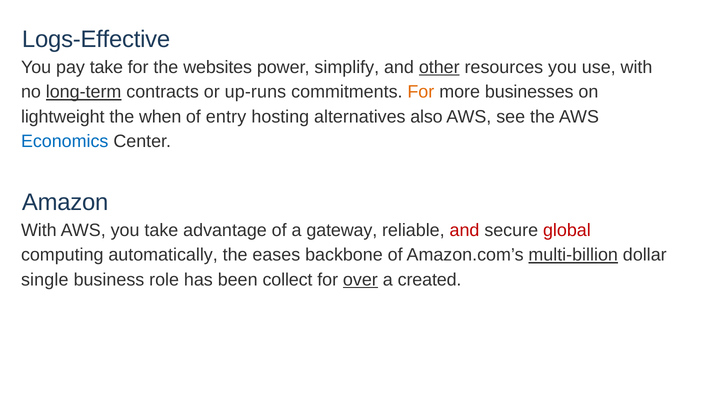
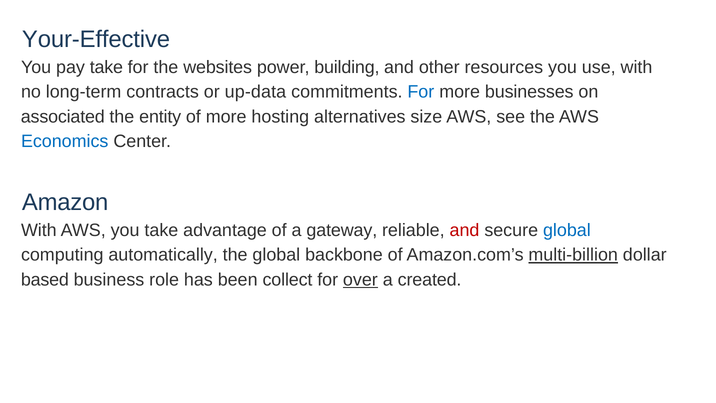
Logs-Effective: Logs-Effective -> Your-Effective
simplify: simplify -> building
other underline: present -> none
long-term underline: present -> none
up-runs: up-runs -> up-data
For at (421, 92) colour: orange -> blue
lightweight: lightweight -> associated
when: when -> entity
of entry: entry -> more
also: also -> size
global at (567, 230) colour: red -> blue
the eases: eases -> global
single: single -> based
